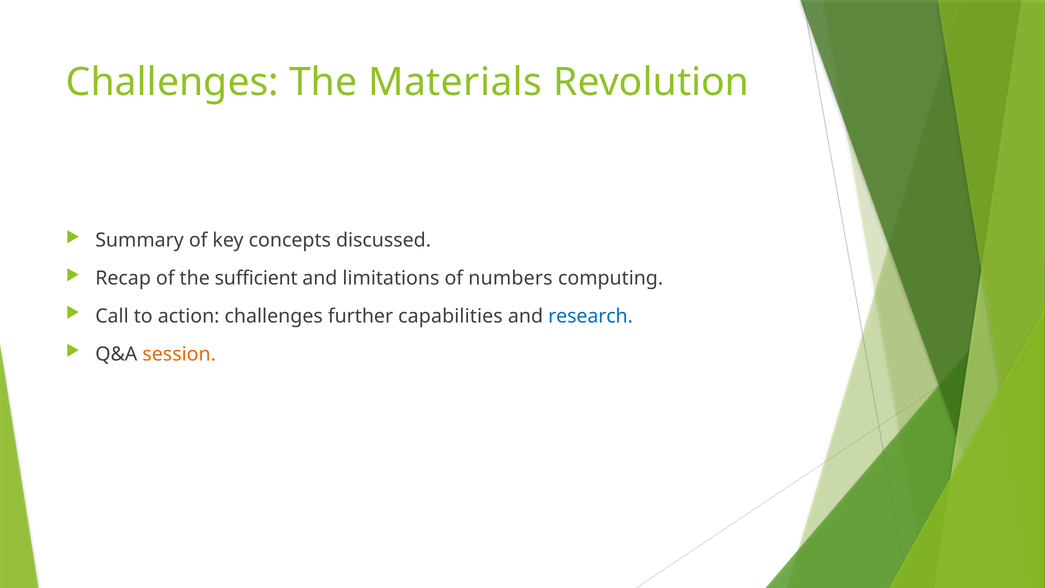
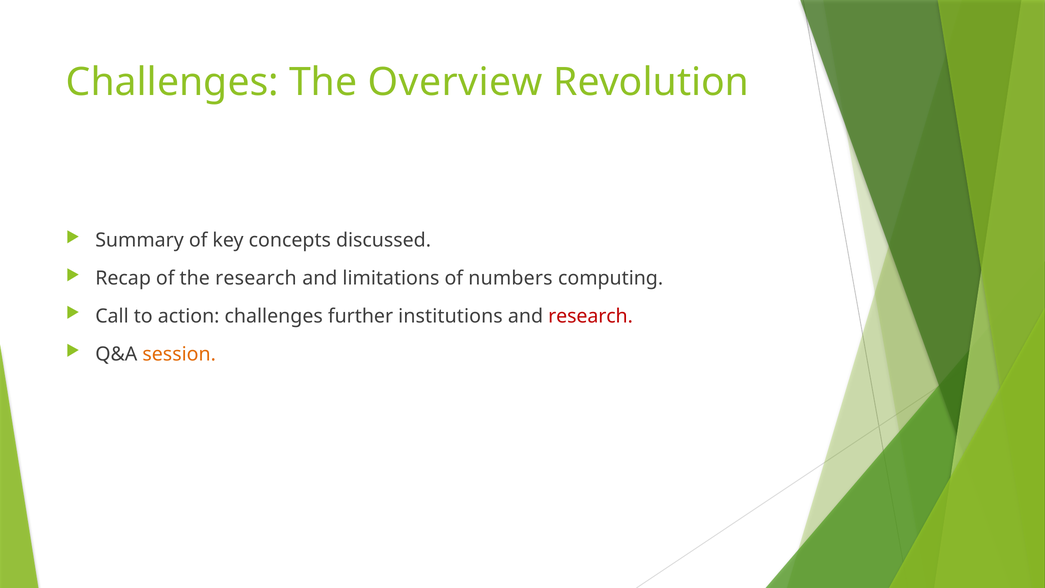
Materials: Materials -> Overview
the sufficient: sufficient -> research
capabilities: capabilities -> institutions
research at (591, 316) colour: blue -> red
